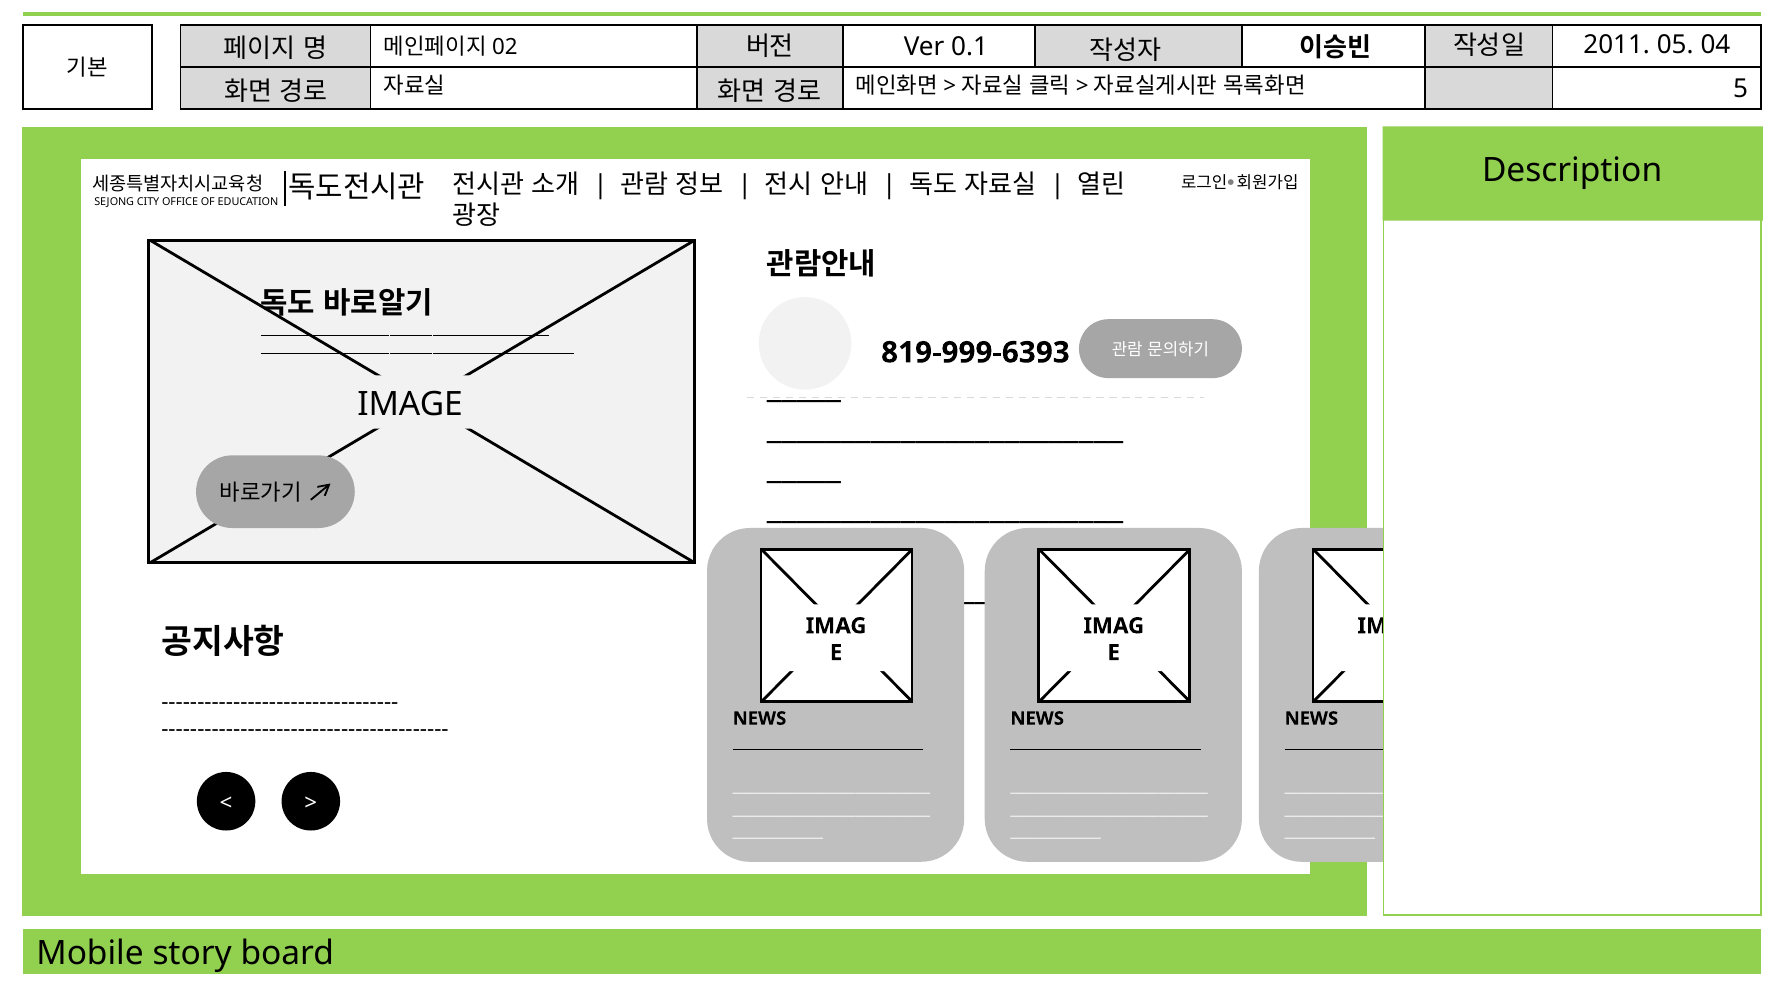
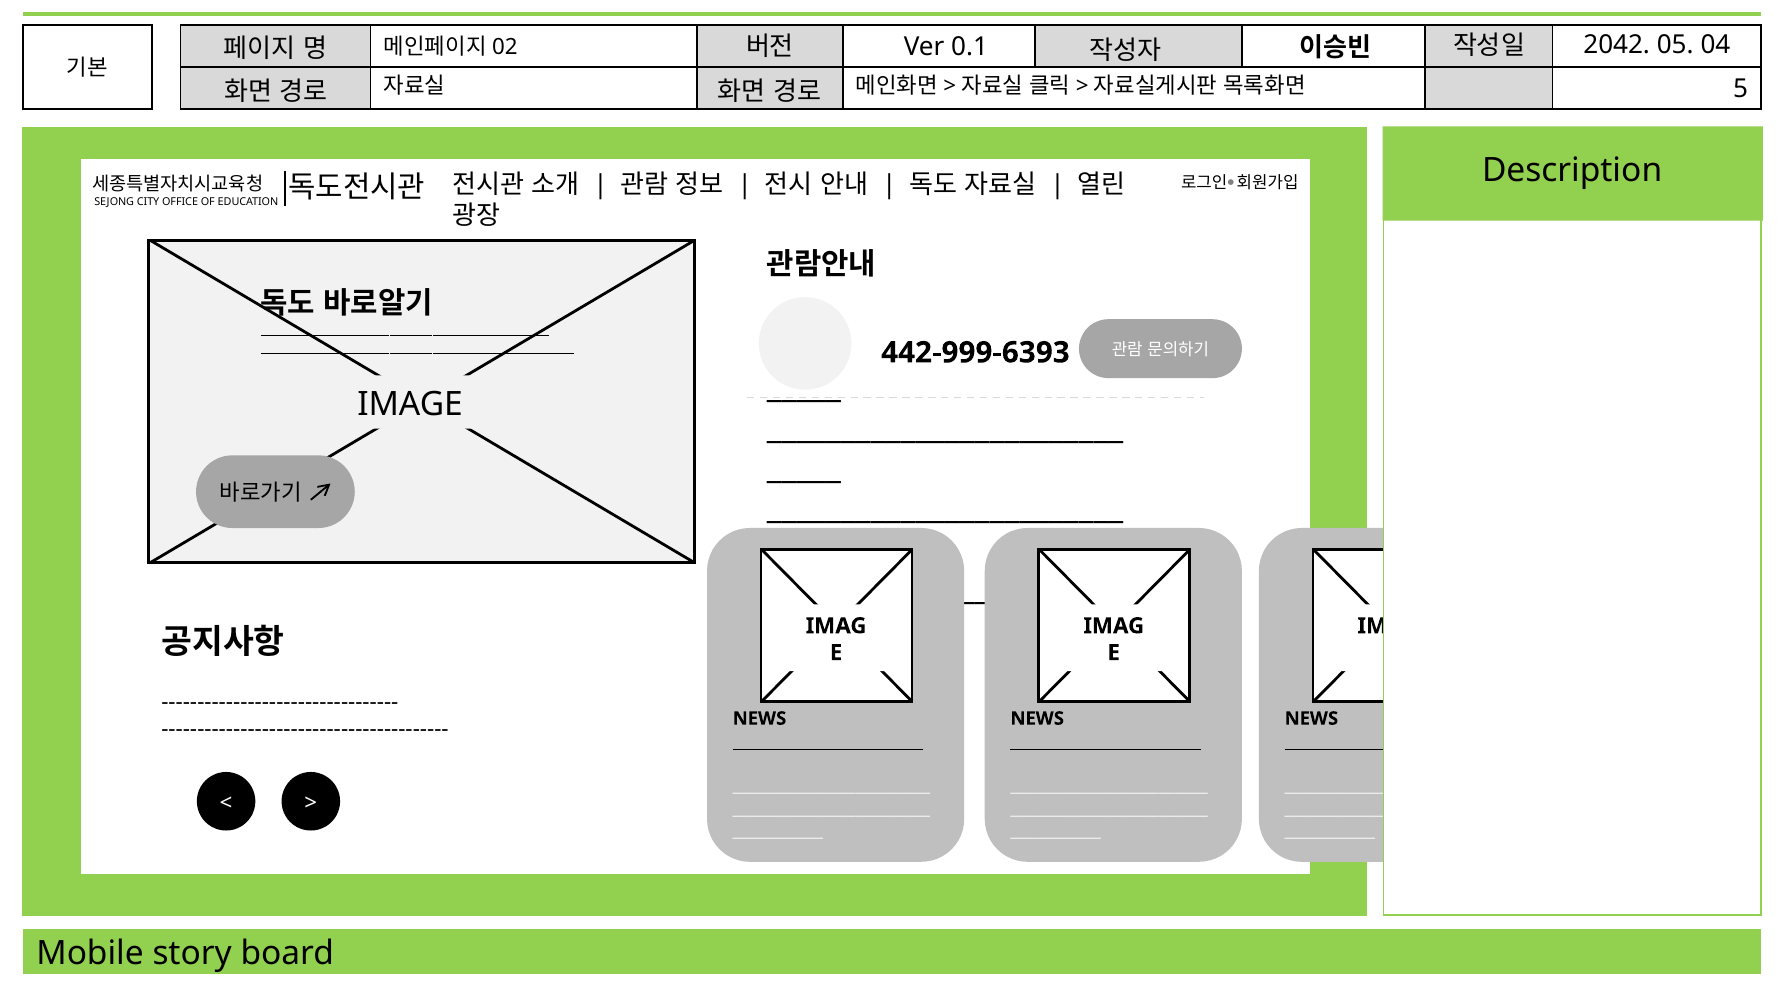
2011: 2011 -> 2042
819-999-6393: 819-999-6393 -> 442-999-6393
